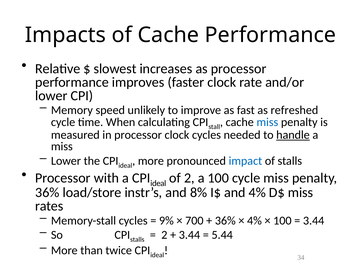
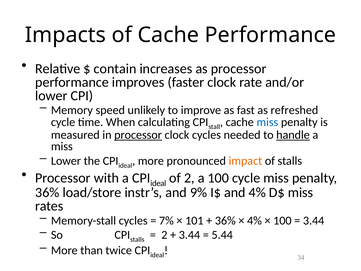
slowest: slowest -> contain
processor at (138, 135) underline: none -> present
impact colour: blue -> orange
8%: 8% -> 9%
9%: 9% -> 7%
700: 700 -> 101
